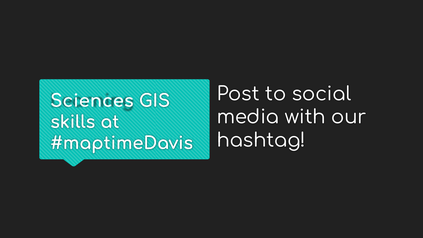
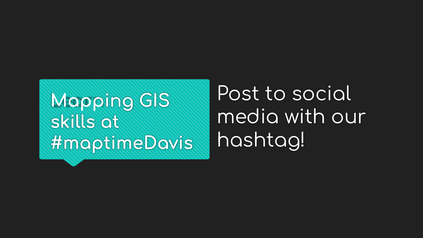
Sciences: Sciences -> Mapping
